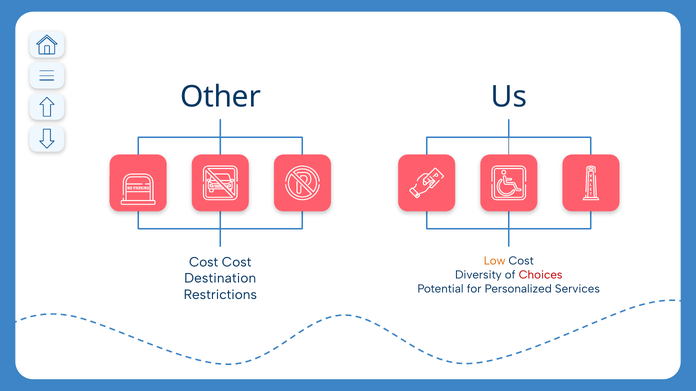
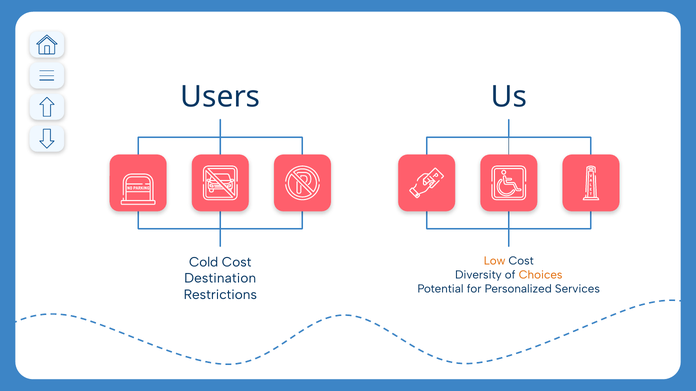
Other: Other -> Users
Cost at (204, 263): Cost -> Cold
Choices colour: red -> orange
